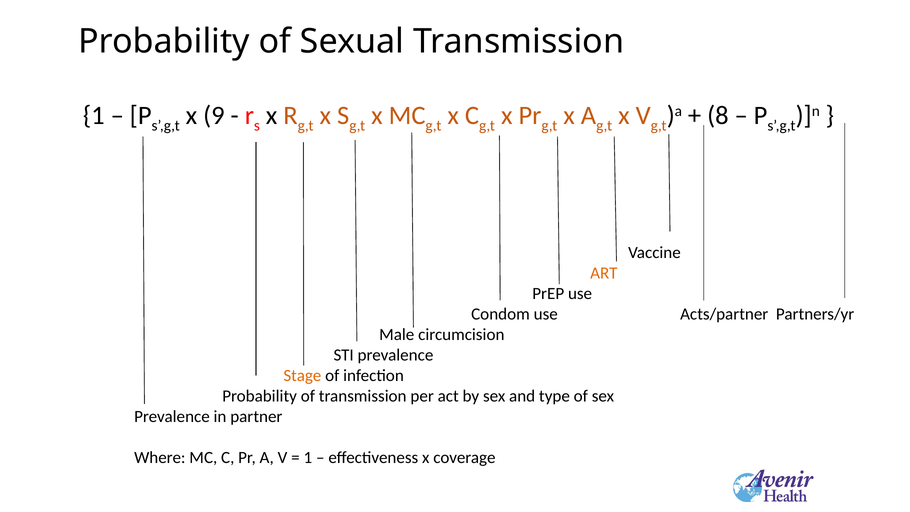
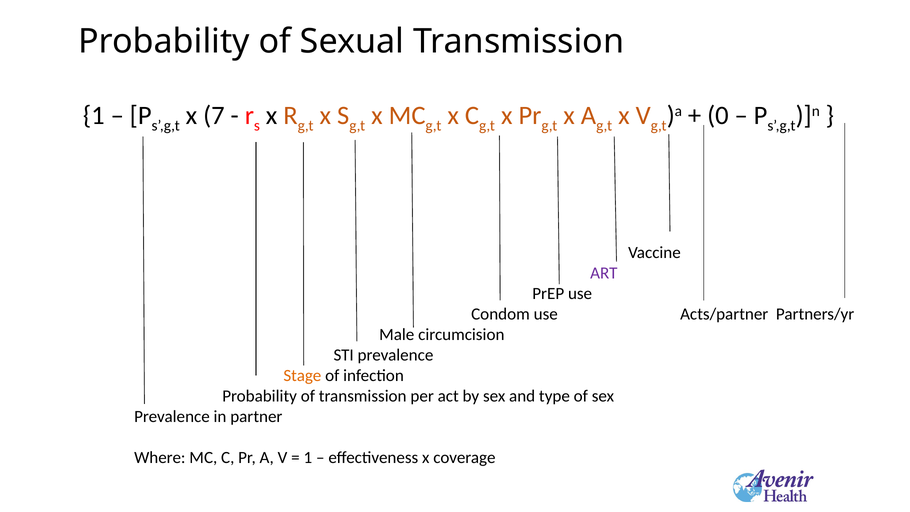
9: 9 -> 7
8: 8 -> 0
ART colour: orange -> purple
